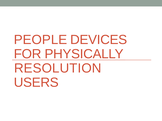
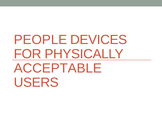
RESOLUTION: RESOLUTION -> ACCEPTABLE
